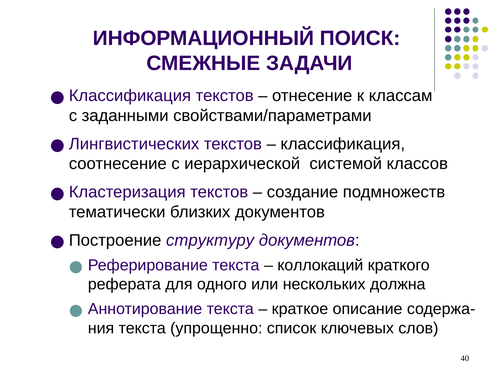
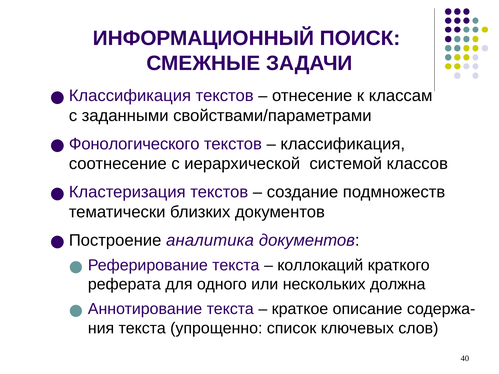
Лингвистических: Лингвистических -> Фонологического
структуру: структуру -> аналитика
